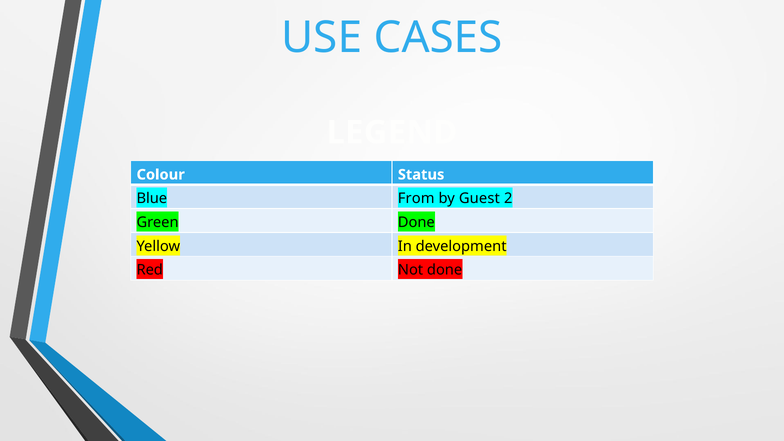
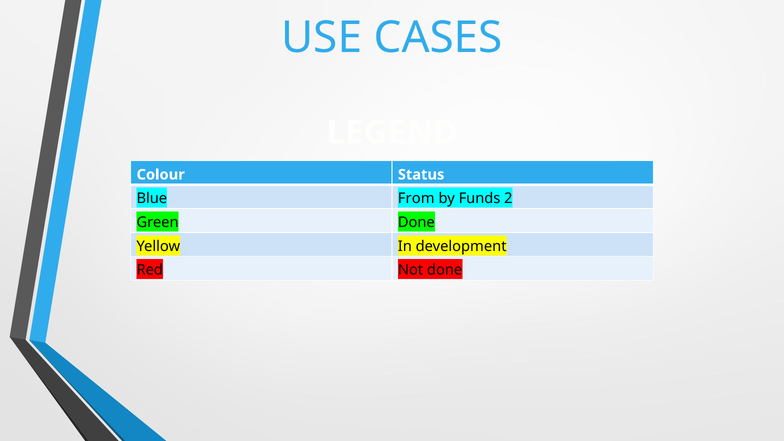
Guest: Guest -> Funds
